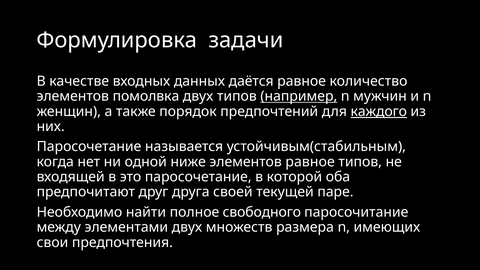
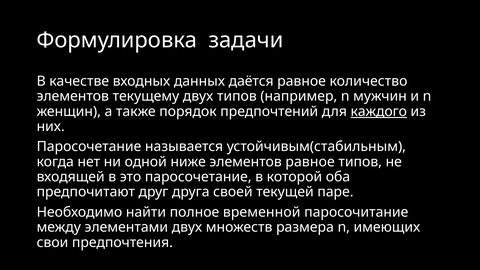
помолвка: помолвка -> текущему
например underline: present -> none
свободного: свободного -> временной
